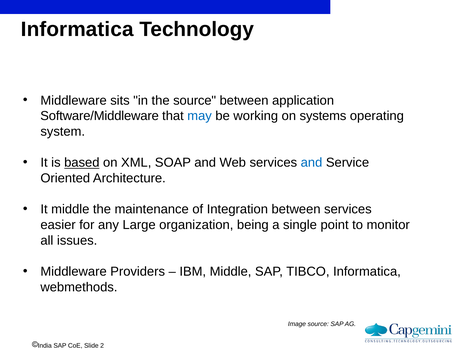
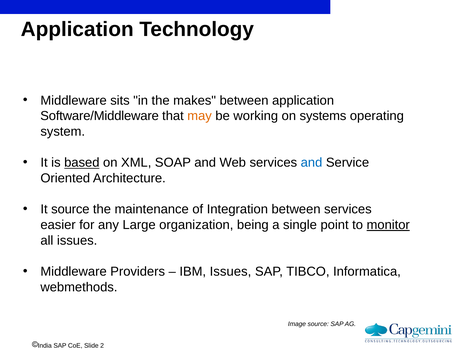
Informatica at (77, 29): Informatica -> Application
the source: source -> makes
may colour: blue -> orange
It middle: middle -> source
monitor underline: none -> present
IBM Middle: Middle -> Issues
